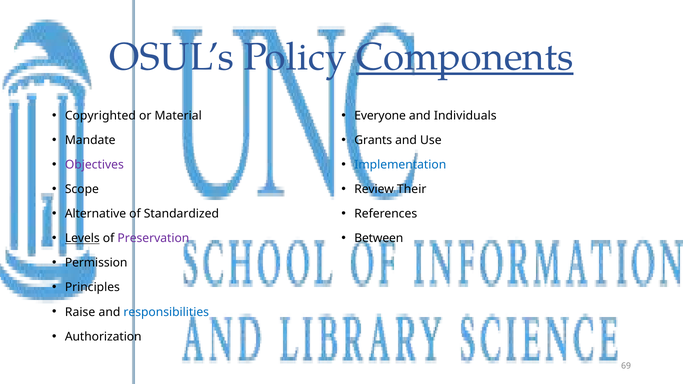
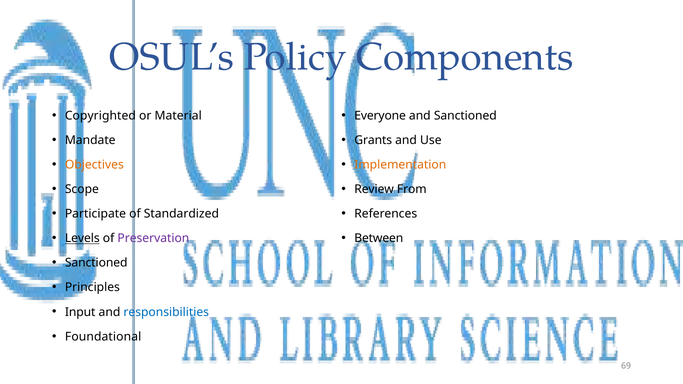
Components underline: present -> none
and Individuals: Individuals -> Sanctioned
Objectives colour: purple -> orange
Implementation colour: blue -> orange
Their: Their -> From
Alternative: Alternative -> Participate
Permission at (96, 263): Permission -> Sanctioned
Raise: Raise -> Input
Authorization: Authorization -> Foundational
